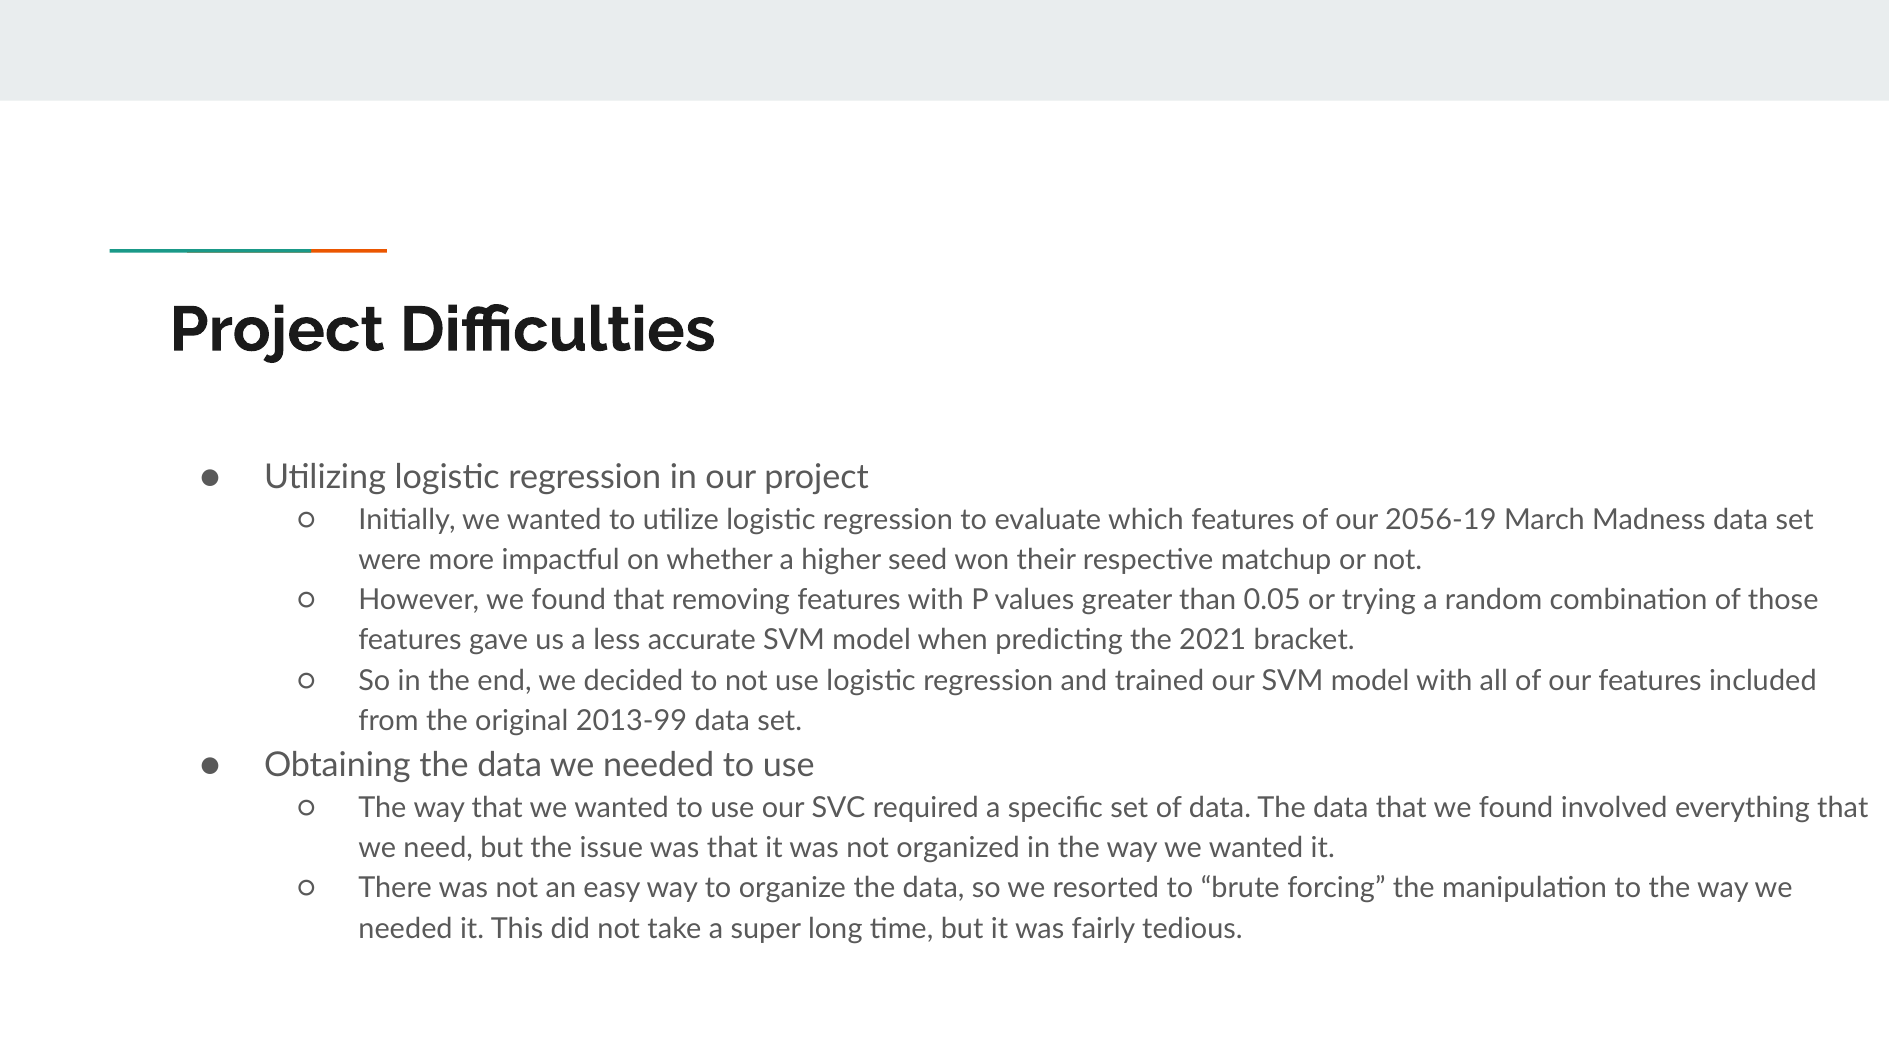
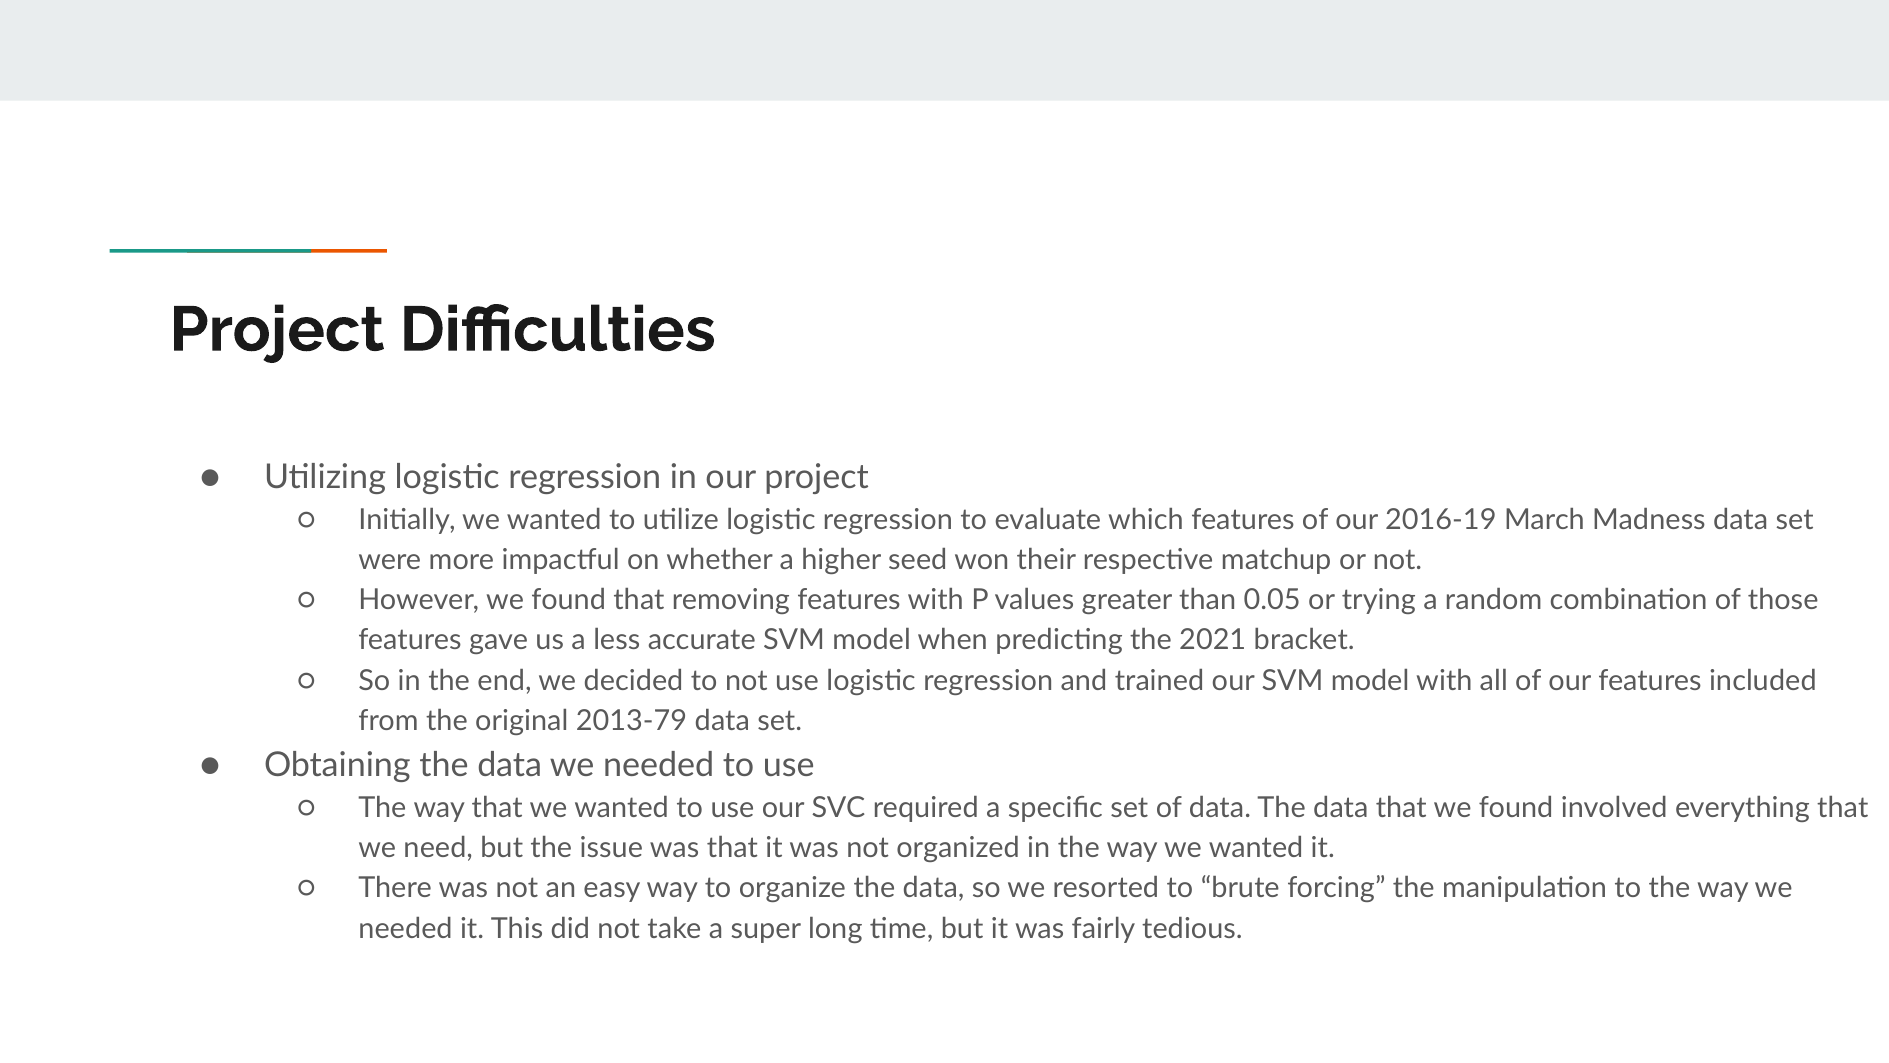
2056-19: 2056-19 -> 2016-19
2013-99: 2013-99 -> 2013-79
